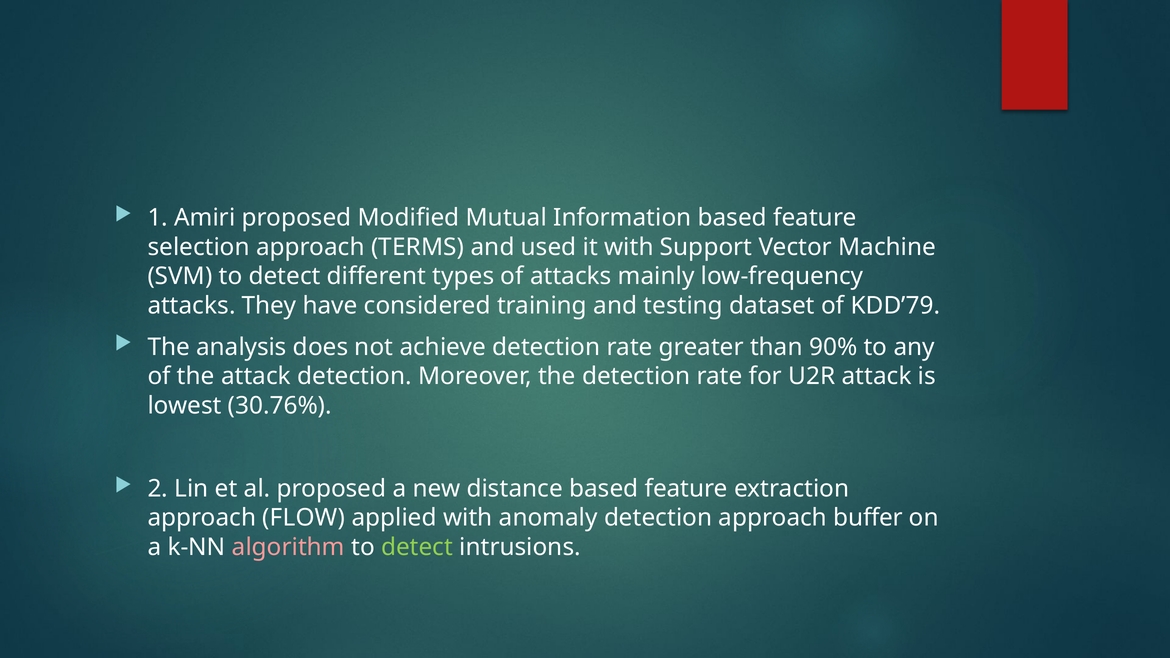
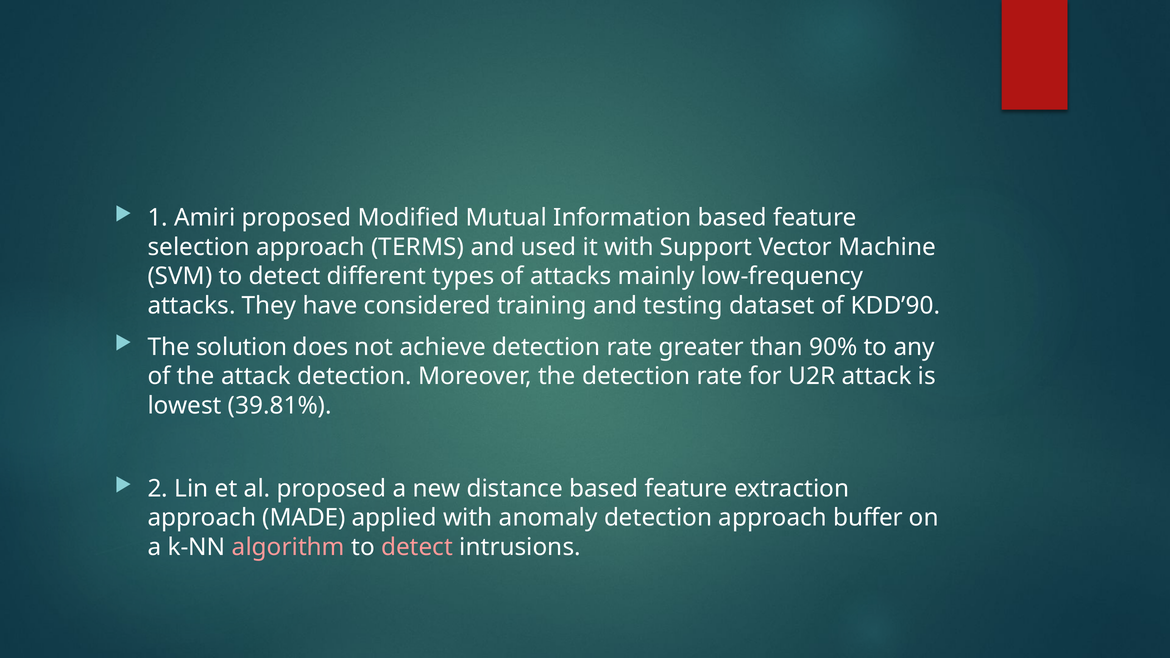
KDD’79: KDD’79 -> KDD’90
analysis: analysis -> solution
30.76%: 30.76% -> 39.81%
FLOW: FLOW -> MADE
detect at (417, 547) colour: light green -> pink
